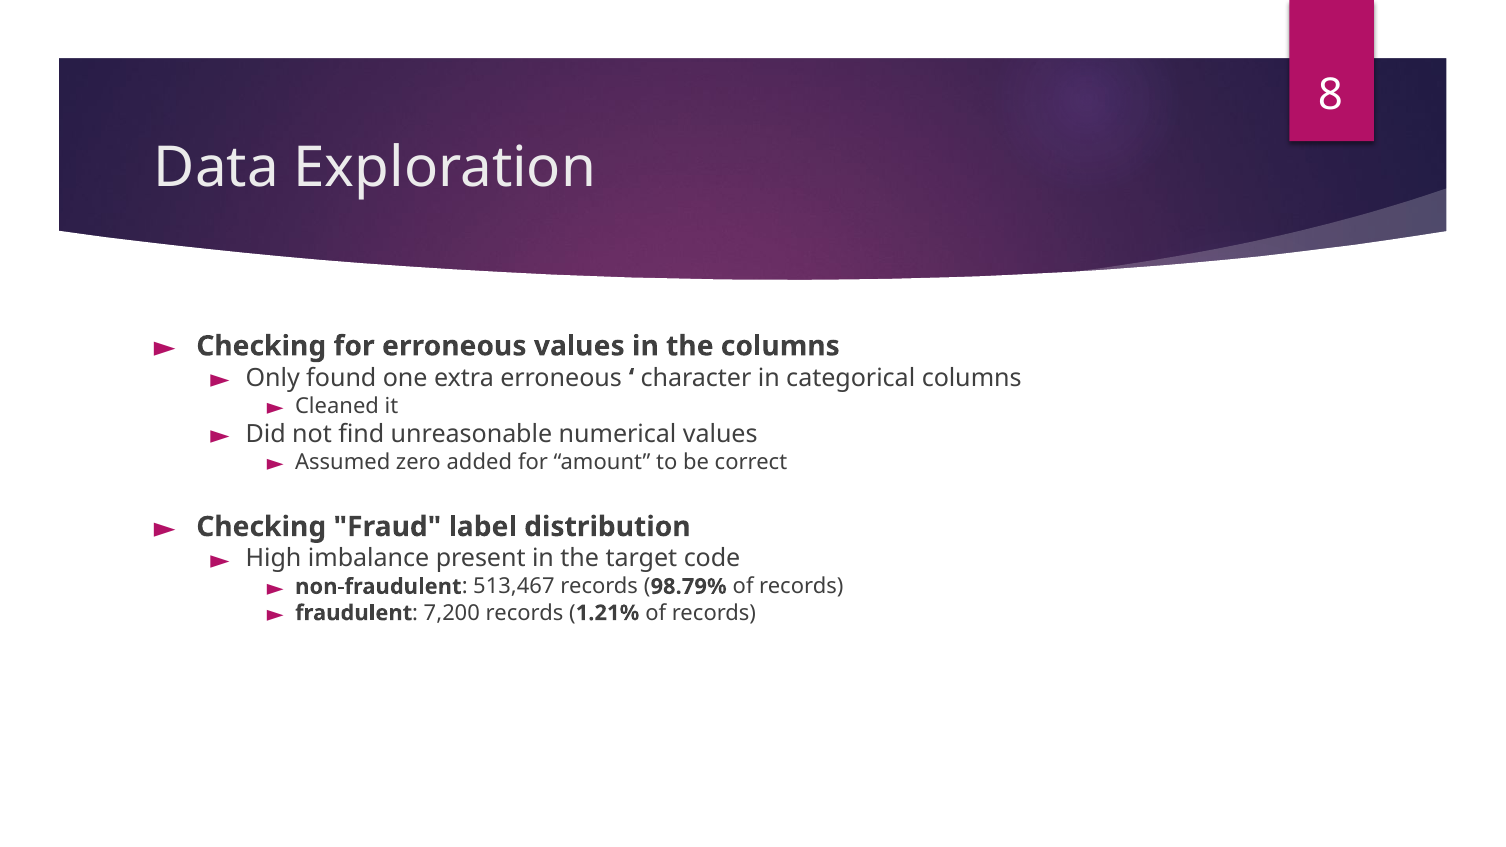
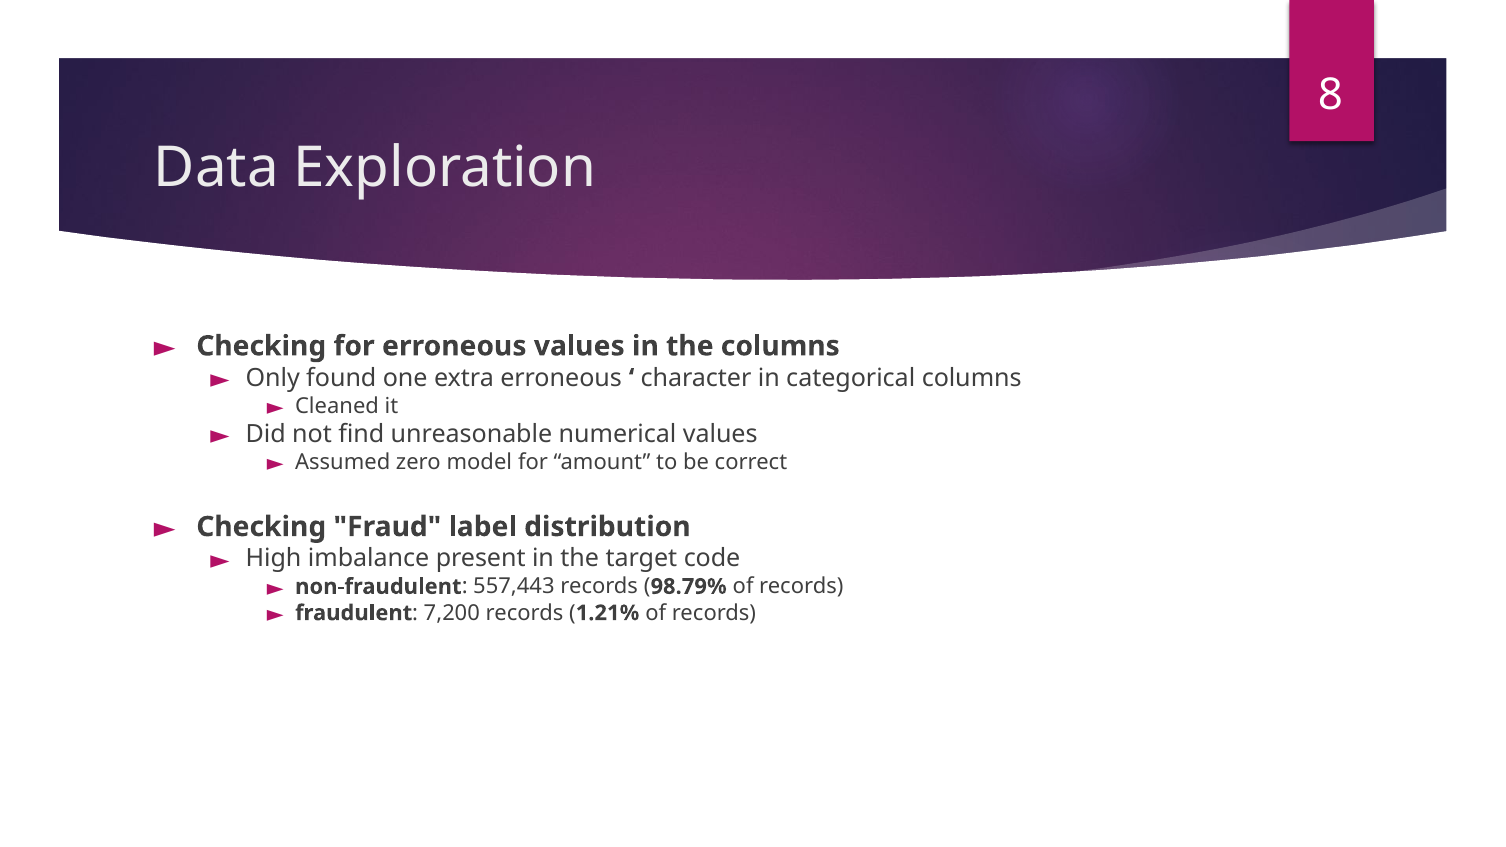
added: added -> model
513,467: 513,467 -> 557,443
